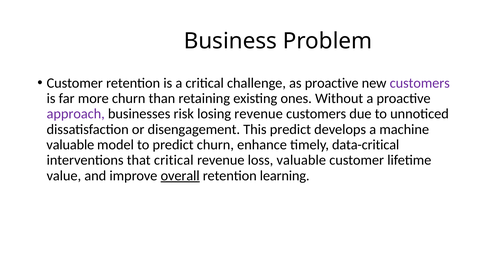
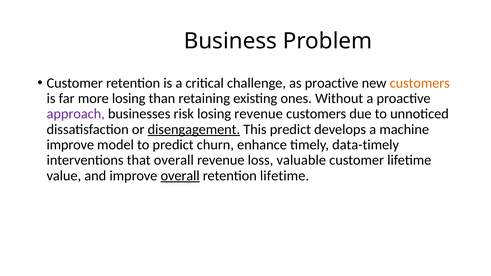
customers at (420, 83) colour: purple -> orange
more churn: churn -> losing
disengagement underline: none -> present
valuable at (70, 145): valuable -> improve
data-critical: data-critical -> data-timely
that critical: critical -> overall
retention learning: learning -> lifetime
